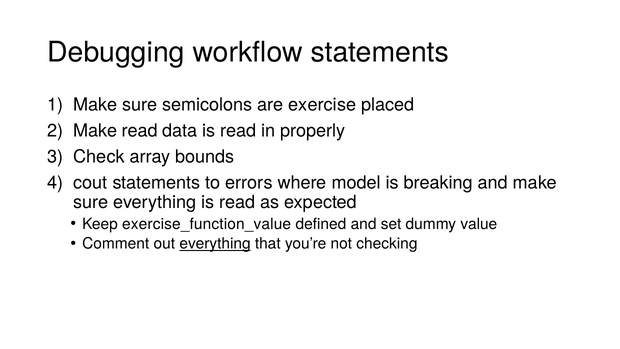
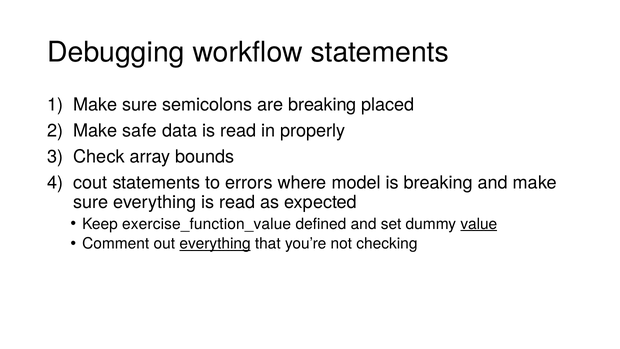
are exercise: exercise -> breaking
Make read: read -> safe
value underline: none -> present
